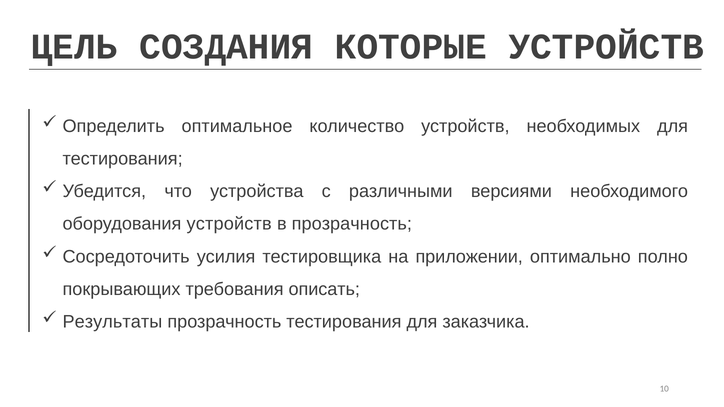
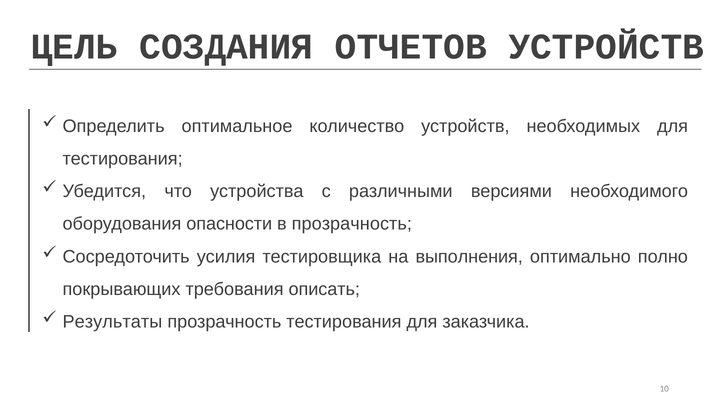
КОТОРЫЕ: КОТОРЫЕ -> ОТЧЕТОВ
оборудования устройств: устройств -> опасности
приложении: приложении -> выполнения
